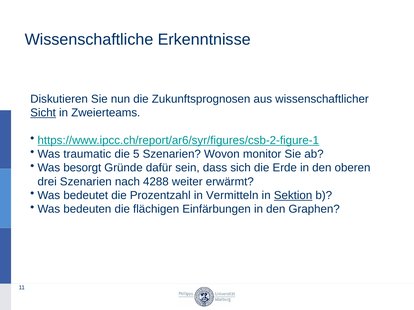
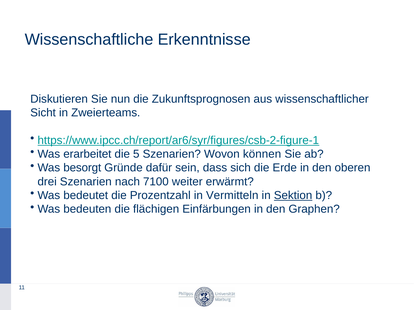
Sicht underline: present -> none
traumatic: traumatic -> erarbeitet
monitor: monitor -> können
4288: 4288 -> 7100
